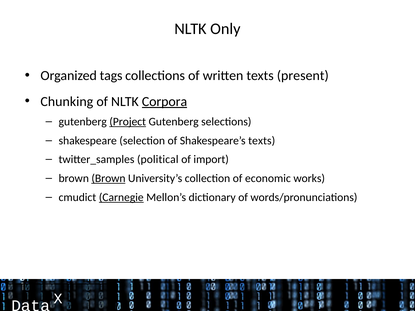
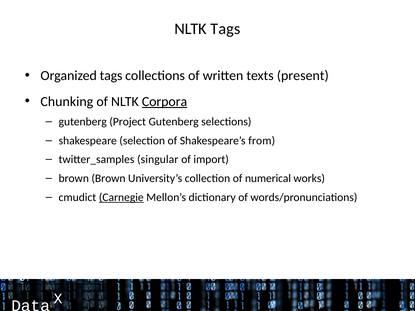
NLTK Only: Only -> Tags
Project underline: present -> none
Shakespeare’s texts: texts -> from
political: political -> singular
Brown at (108, 179) underline: present -> none
economic: economic -> numerical
